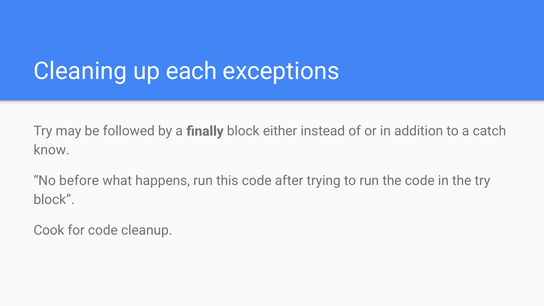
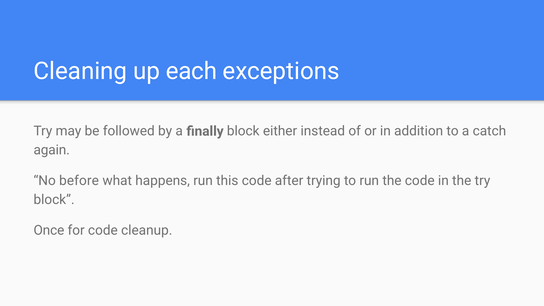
know: know -> again
Cook: Cook -> Once
